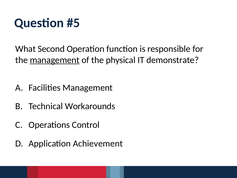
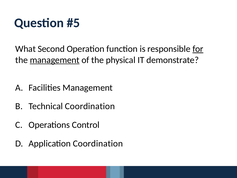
for underline: none -> present
Technical Workarounds: Workarounds -> Coordination
Application Achievement: Achievement -> Coordination
